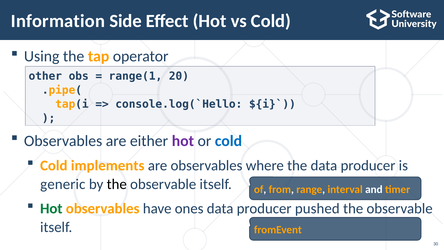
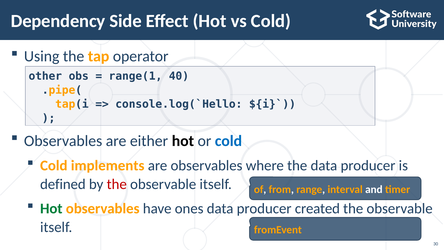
Information: Information -> Dependency
20: 20 -> 40
hot at (183, 141) colour: purple -> black
generic: generic -> defined
the at (117, 184) colour: black -> red
pushed: pushed -> created
